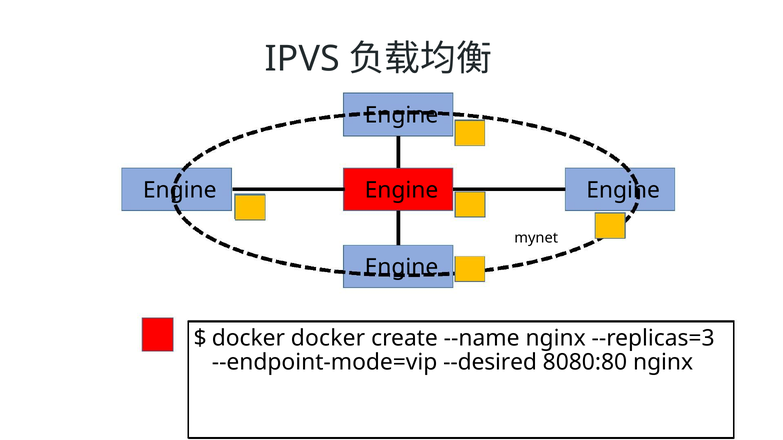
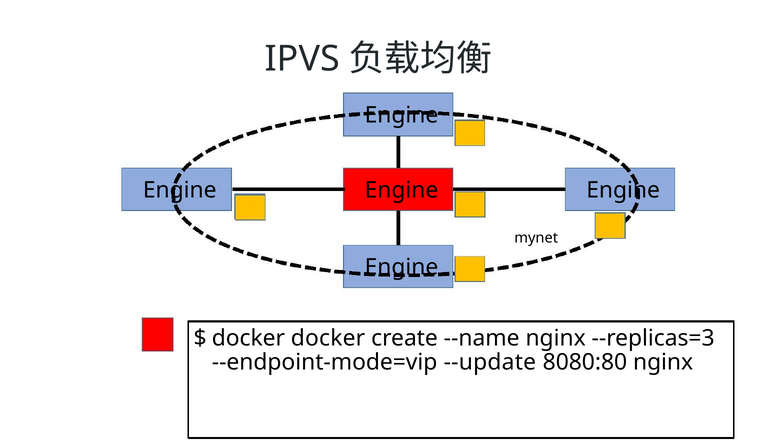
--desired: --desired -> --update
